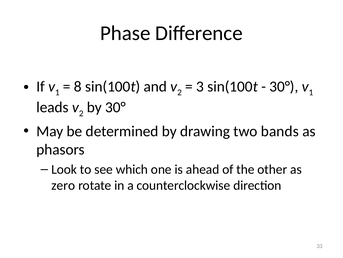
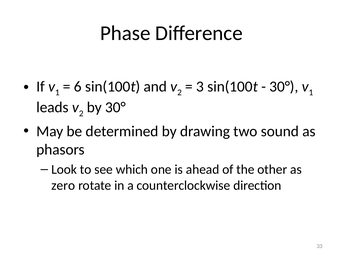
8: 8 -> 6
bands: bands -> sound
